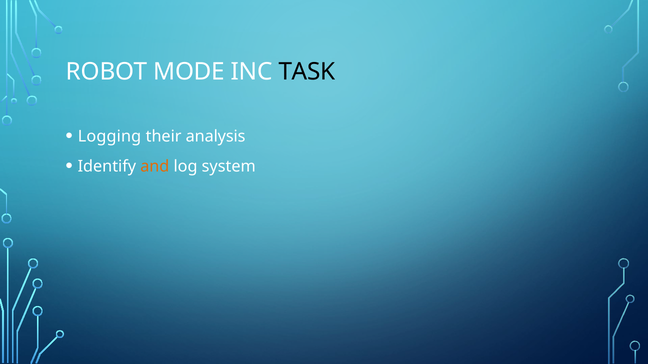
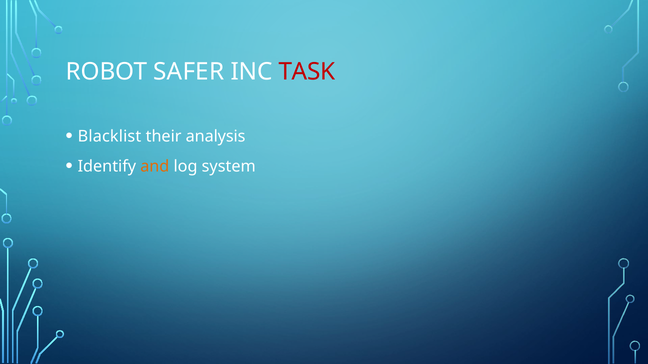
MODE: MODE -> SAFER
TASK colour: black -> red
Logging: Logging -> Blacklist
